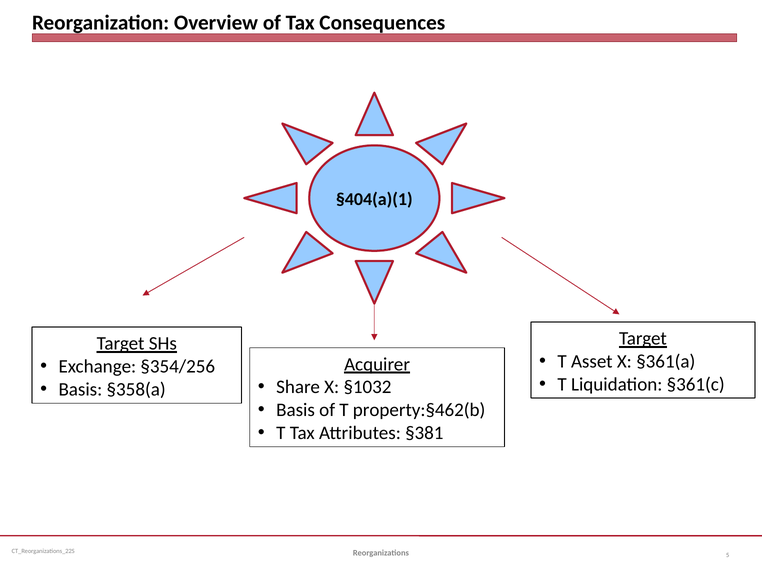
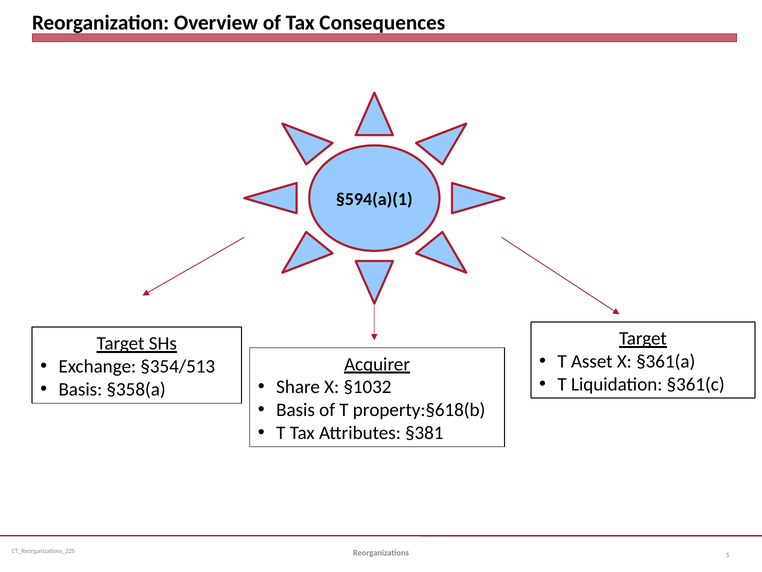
§404(a)(1: §404(a)(1 -> §594(a)(1
§354/256: §354/256 -> §354/513
property:§462(b: property:§462(b -> property:§618(b
